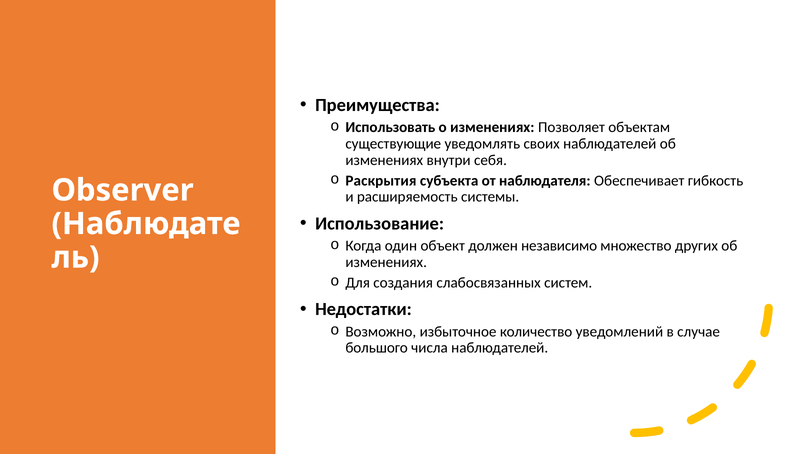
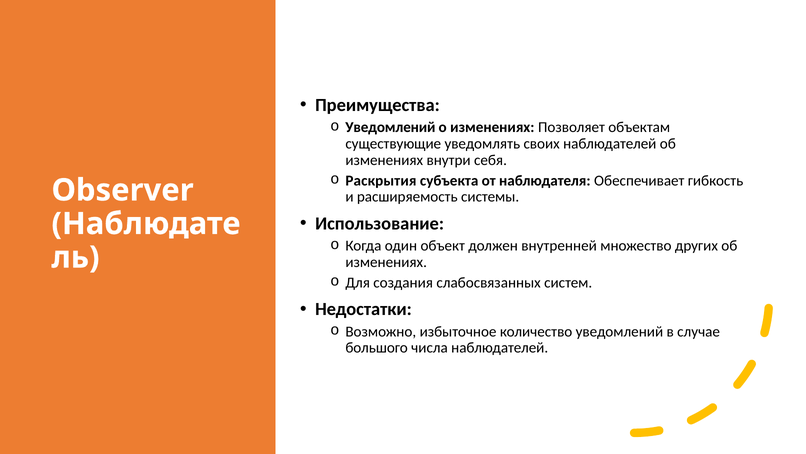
Использовать at (390, 127): Использовать -> Уведомлений
независимо: независимо -> внутренней
